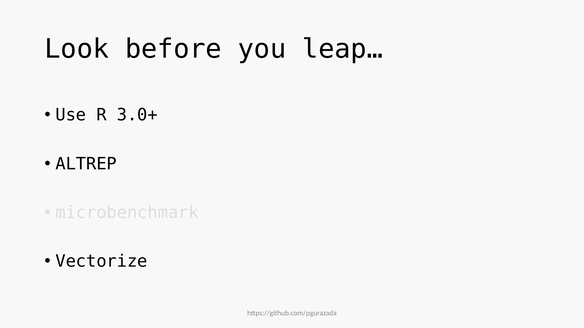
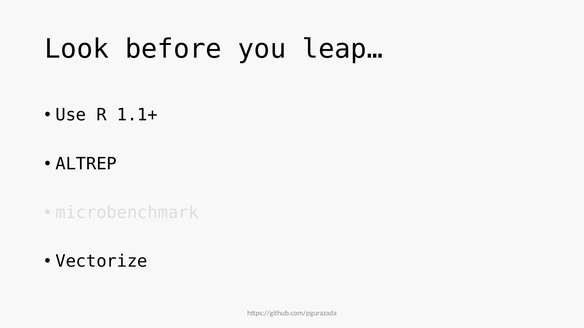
3.0+: 3.0+ -> 1.1+
